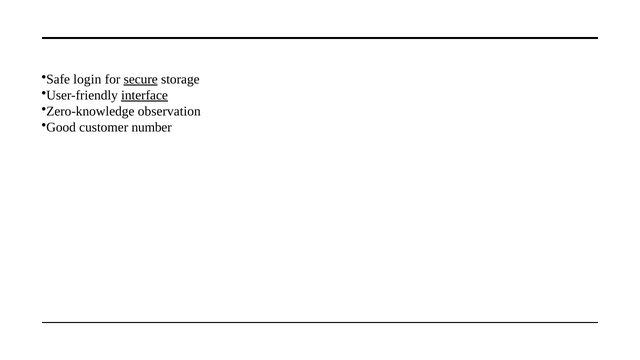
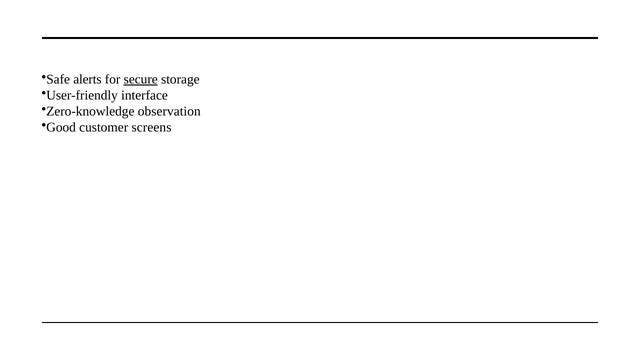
login: login -> alerts
interface underline: present -> none
number: number -> screens
